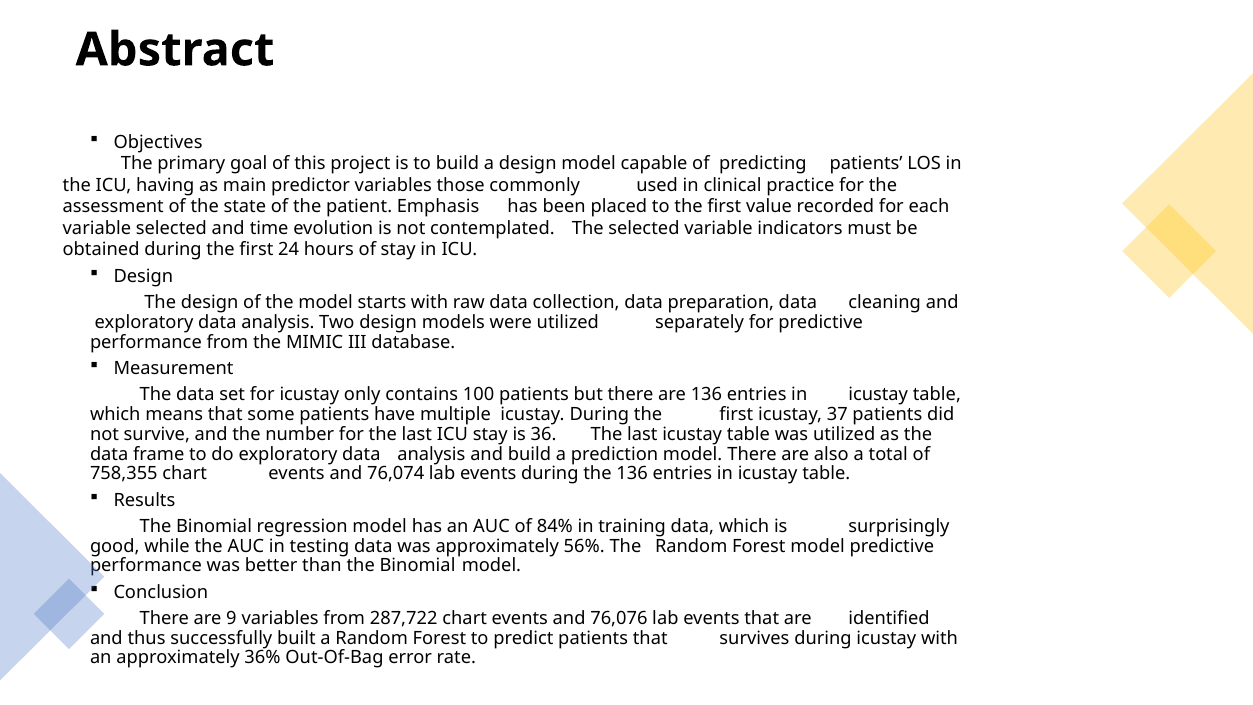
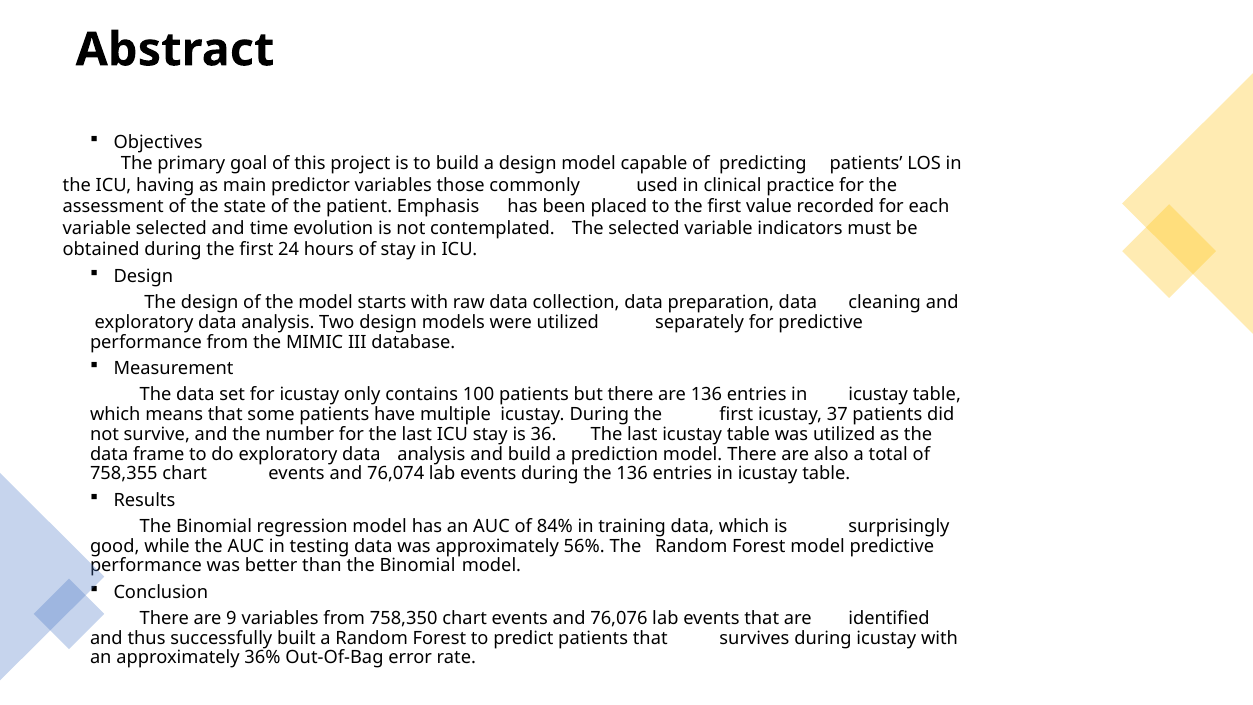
287,722: 287,722 -> 758,350
